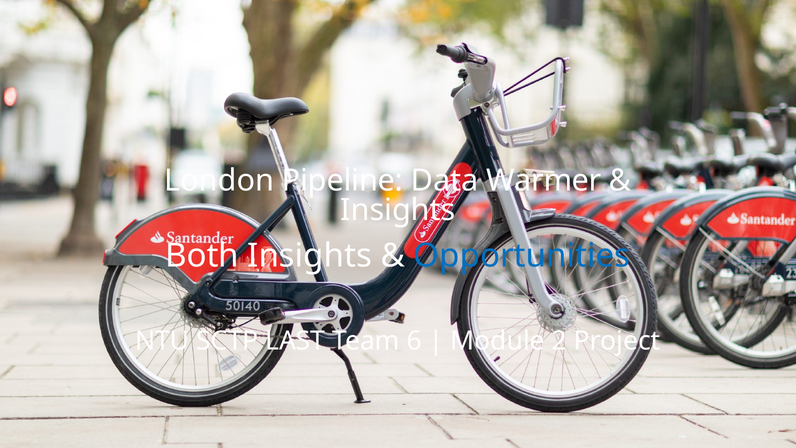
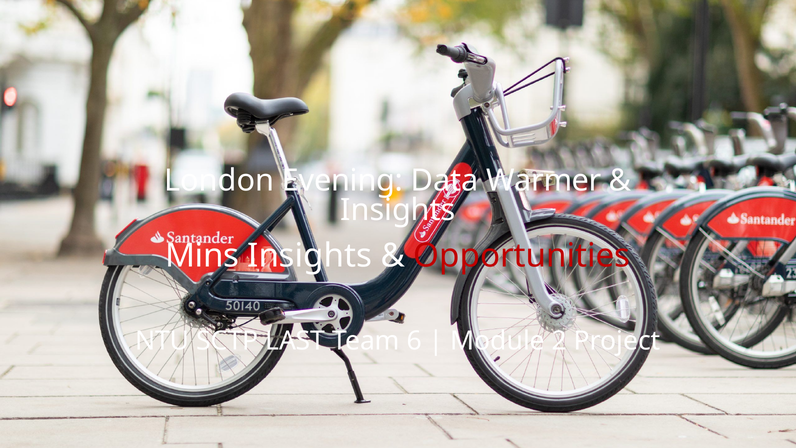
Pipeline: Pipeline -> Evening
Both: Both -> Mins
Opportunities colour: blue -> red
